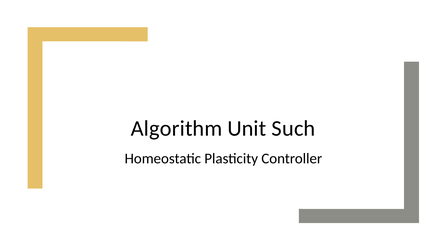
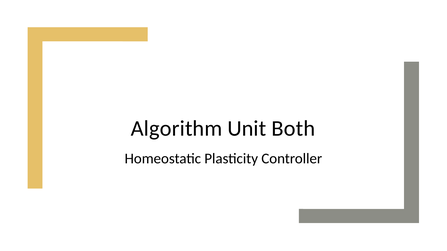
Such: Such -> Both
